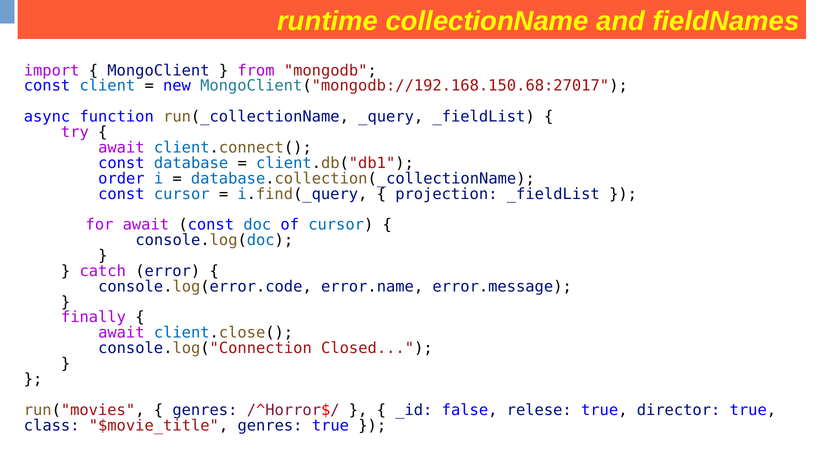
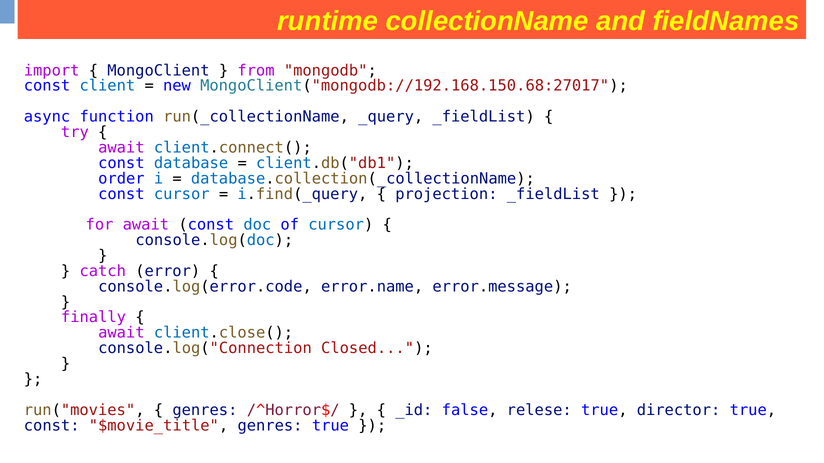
class at (52, 426): class -> const
